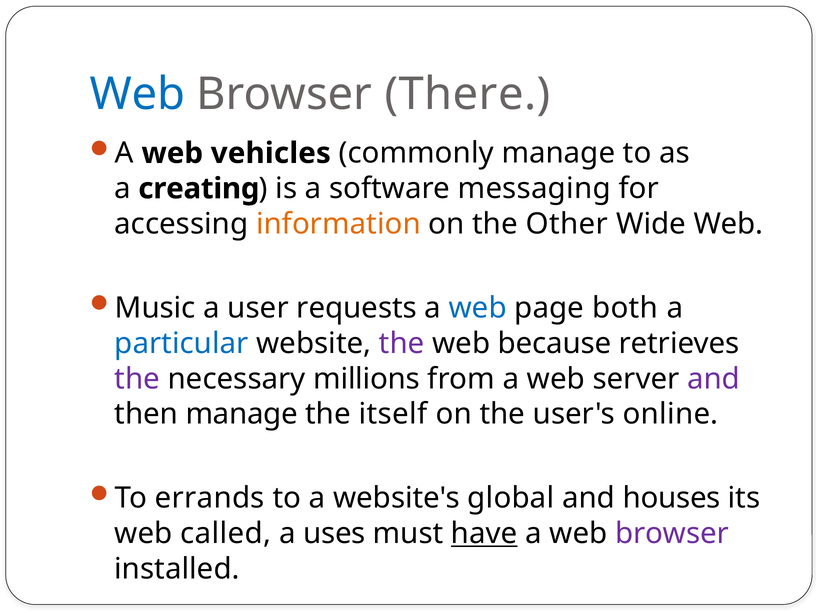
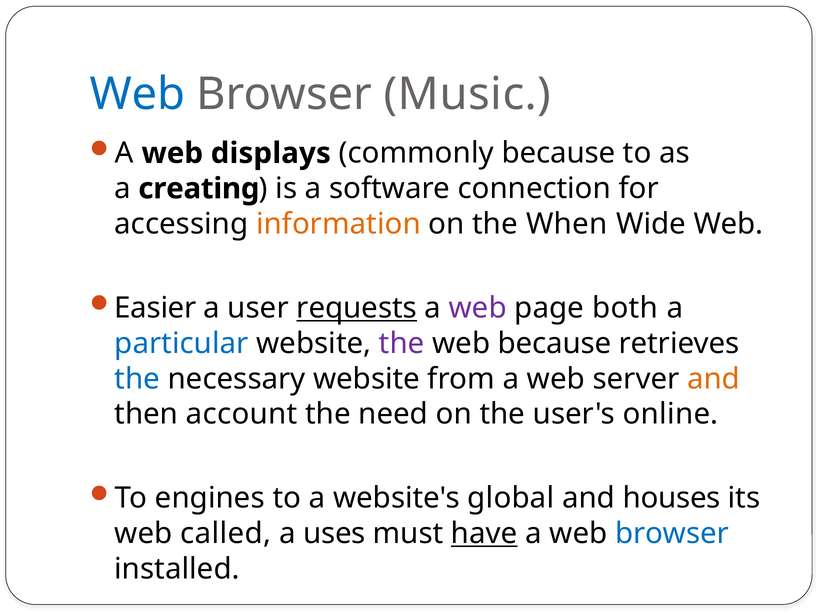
There: There -> Music
vehicles: vehicles -> displays
commonly manage: manage -> because
messaging: messaging -> connection
Other: Other -> When
Music: Music -> Easier
requests underline: none -> present
web at (478, 308) colour: blue -> purple
the at (137, 379) colour: purple -> blue
necessary millions: millions -> website
and at (714, 379) colour: purple -> orange
then manage: manage -> account
itself: itself -> need
errands: errands -> engines
browser at (672, 534) colour: purple -> blue
